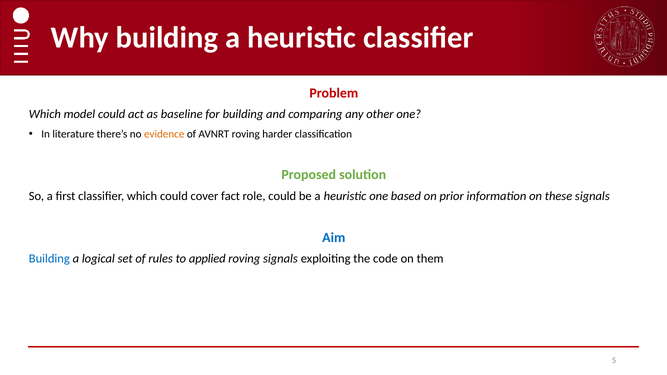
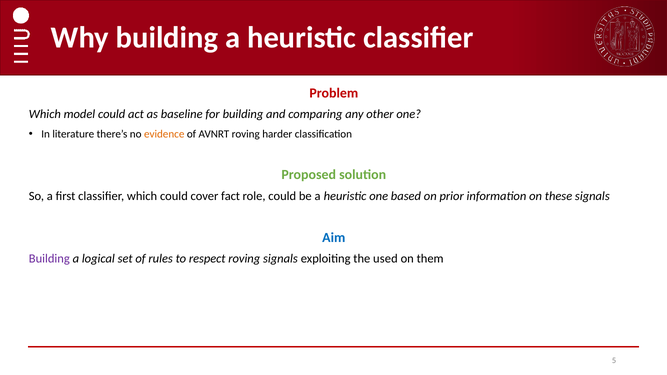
Building at (49, 259) colour: blue -> purple
applied: applied -> respect
code: code -> used
